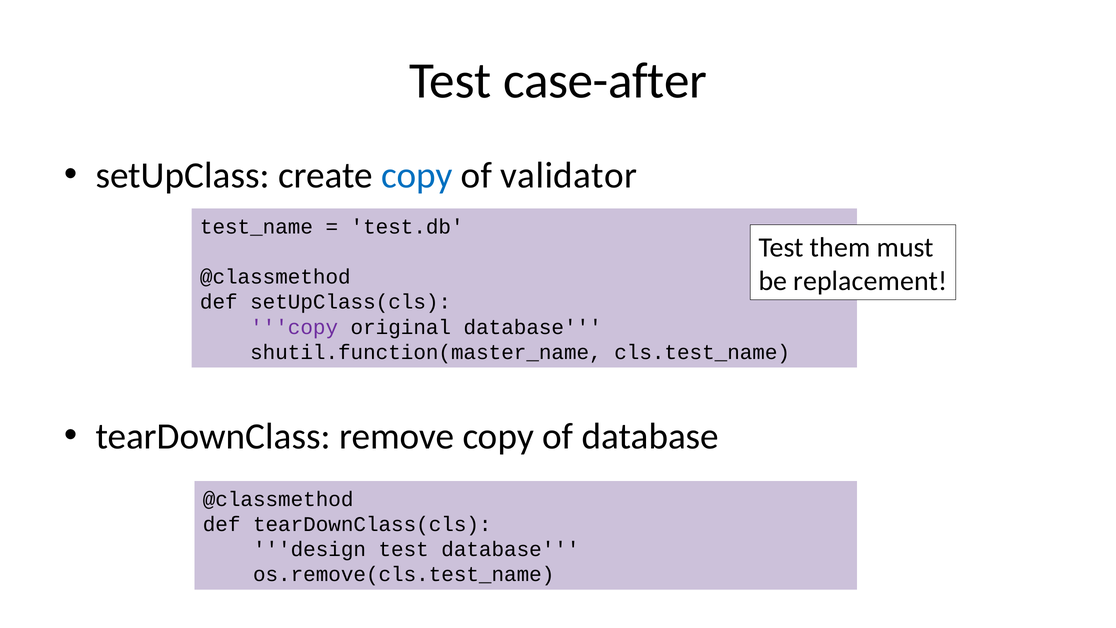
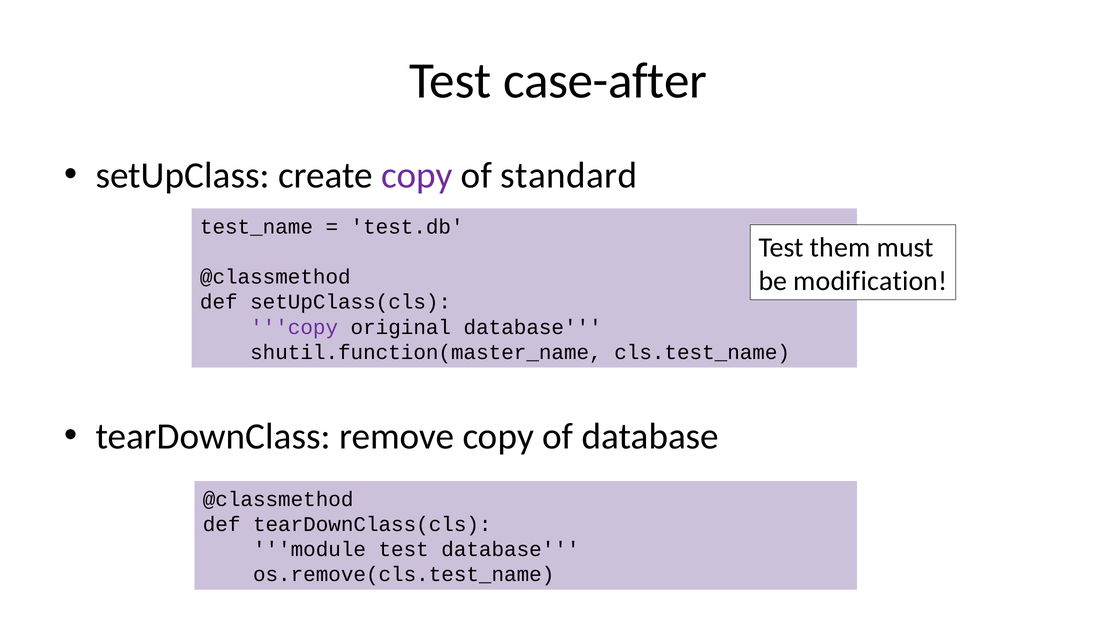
copy at (417, 176) colour: blue -> purple
validator: validator -> standard
replacement: replacement -> modification
design: design -> module
